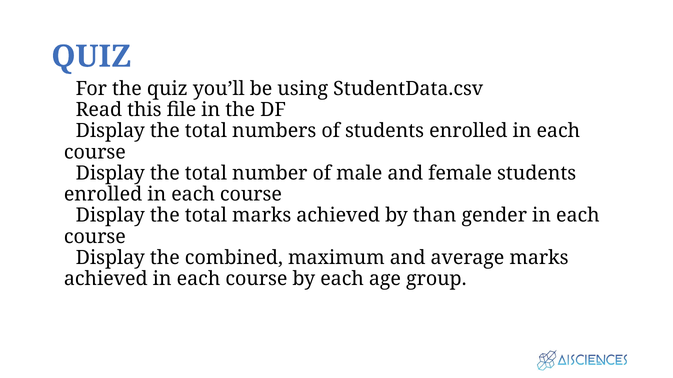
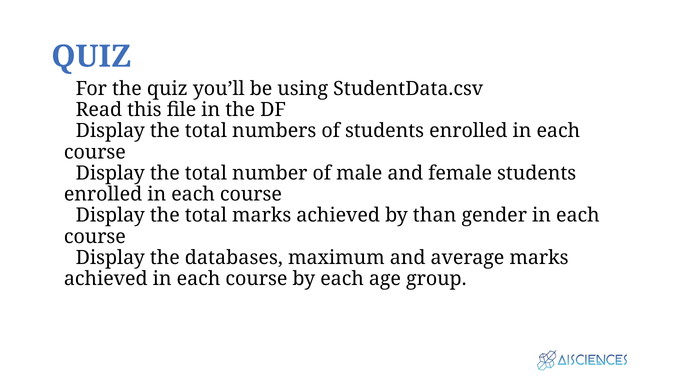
combined: combined -> databases
